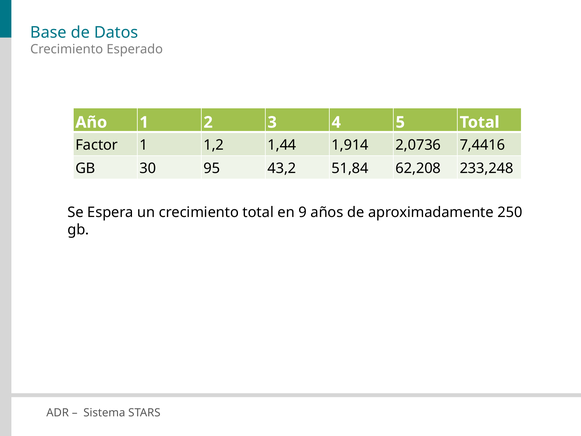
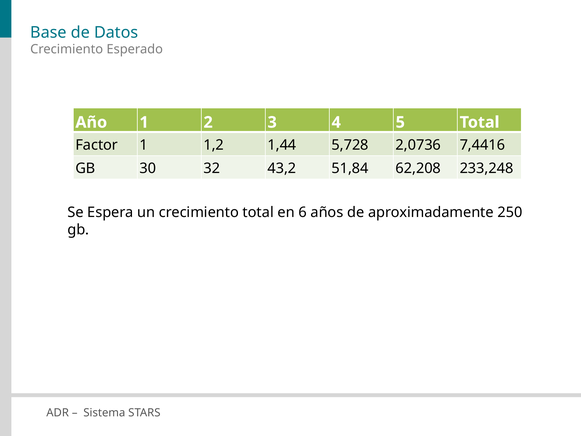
1,914: 1,914 -> 5,728
95: 95 -> 32
9: 9 -> 6
